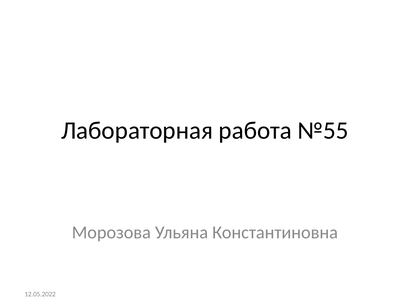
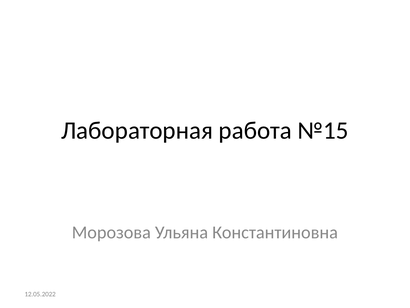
№55: №55 -> №15
